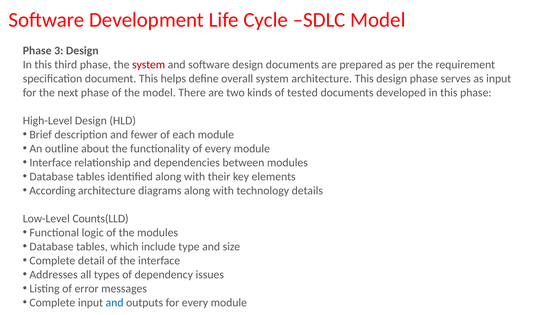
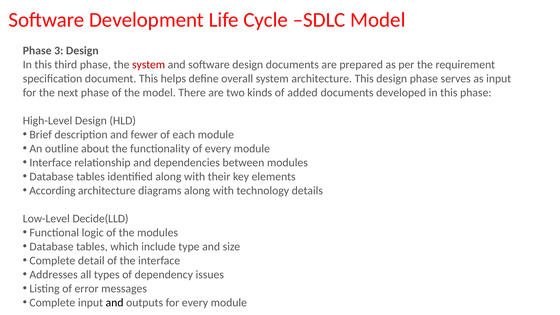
tested: tested -> added
Counts(LLD: Counts(LLD -> Decide(LLD
and at (115, 303) colour: blue -> black
